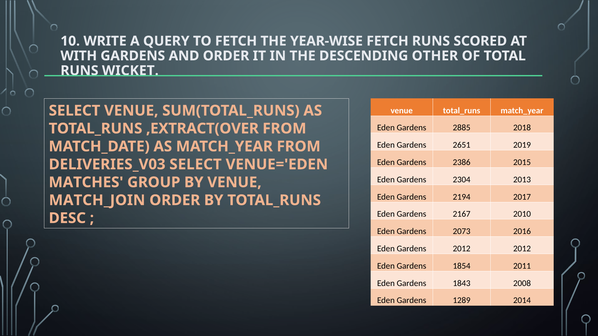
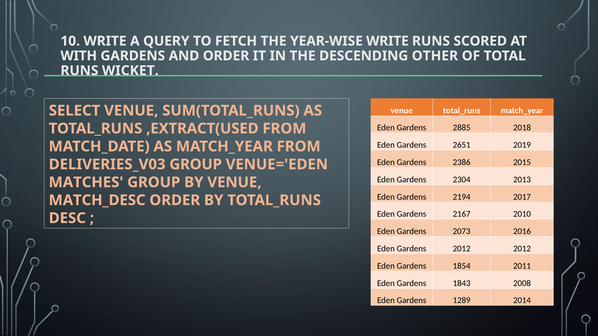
YEAR-WISE FETCH: FETCH -> WRITE
,EXTRACT(OVER: ,EXTRACT(OVER -> ,EXTRACT(USED
DELIVERIES_V03 SELECT: SELECT -> GROUP
MATCH_JOIN: MATCH_JOIN -> MATCH_DESC
